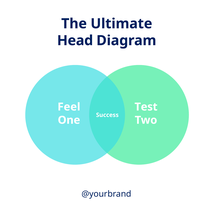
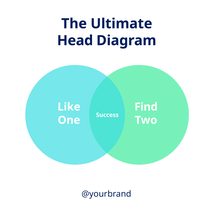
Feel: Feel -> Like
Test: Test -> Find
